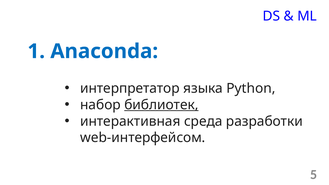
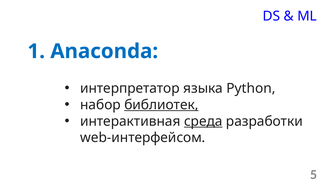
среда underline: none -> present
